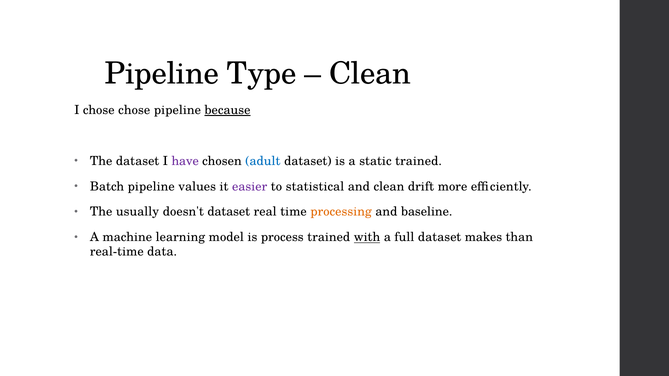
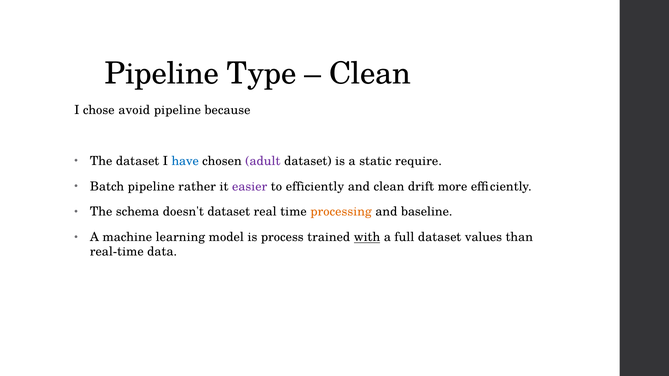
chose chose: chose -> avoid
because underline: present -> none
have colour: purple -> blue
adult colour: blue -> purple
static trained: trained -> require
values: values -> rather
to statistical: statistical -> efficiently
usually: usually -> schema
makes: makes -> values
